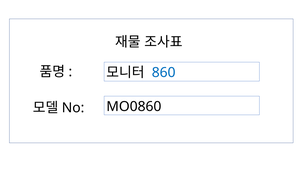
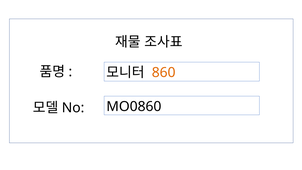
860 colour: blue -> orange
